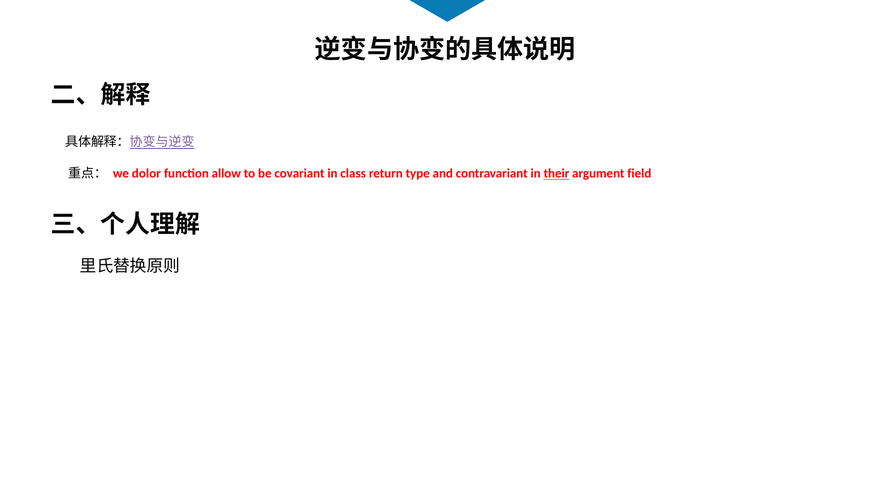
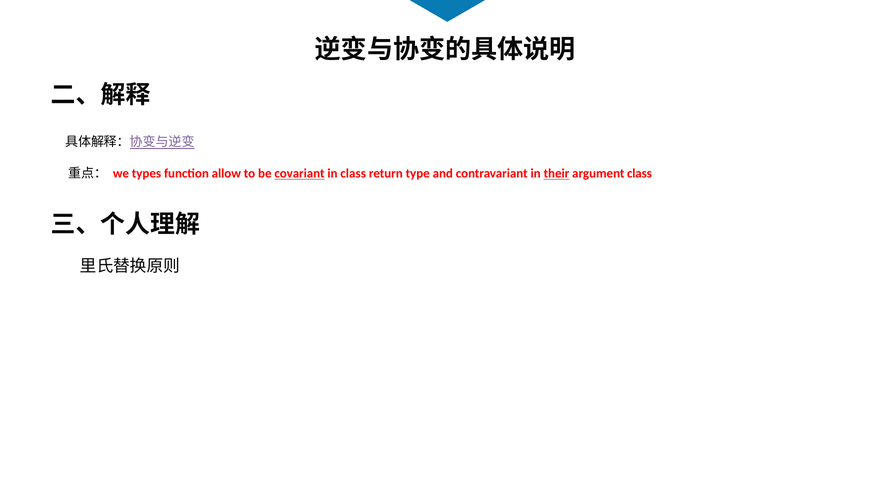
dolor: dolor -> types
covariant underline: none -> present
argument field: field -> class
